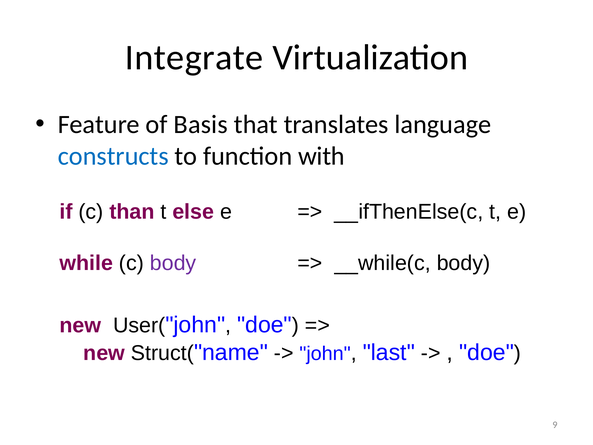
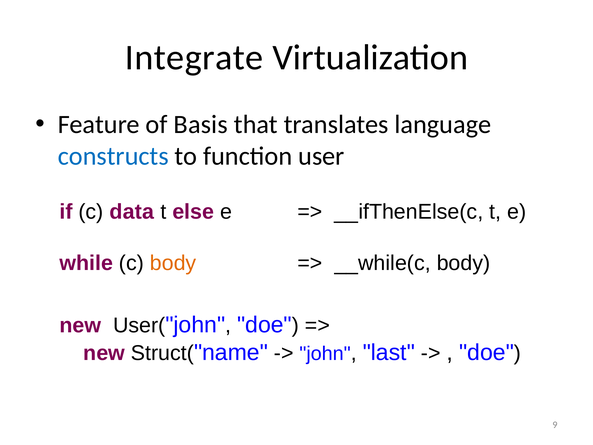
with: with -> user
than: than -> data
body at (173, 263) colour: purple -> orange
